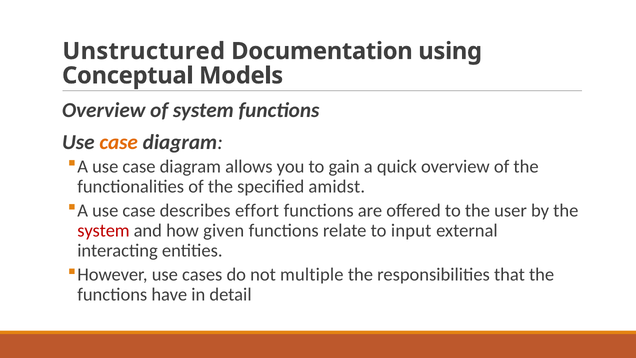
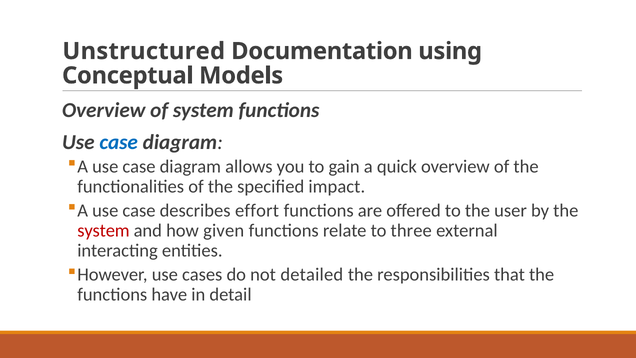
case at (119, 142) colour: orange -> blue
amidst: amidst -> impact
input: input -> three
multiple: multiple -> detailed
